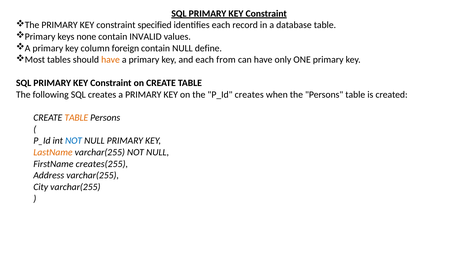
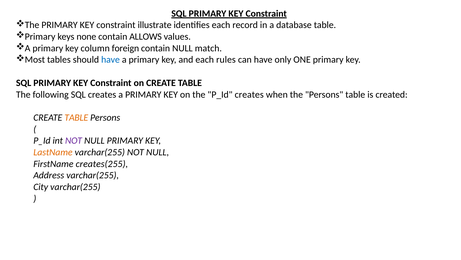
specified: specified -> illustrate
INVALID: INVALID -> ALLOWS
define: define -> match
have at (110, 60) colour: orange -> blue
from: from -> rules
NOT at (74, 140) colour: blue -> purple
